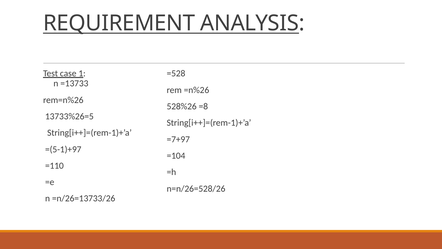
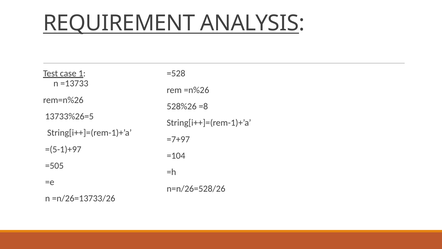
=110: =110 -> =505
